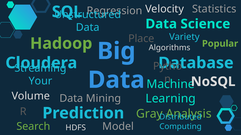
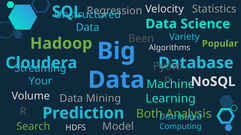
Place: Place -> Been
Gray: Gray -> Both
